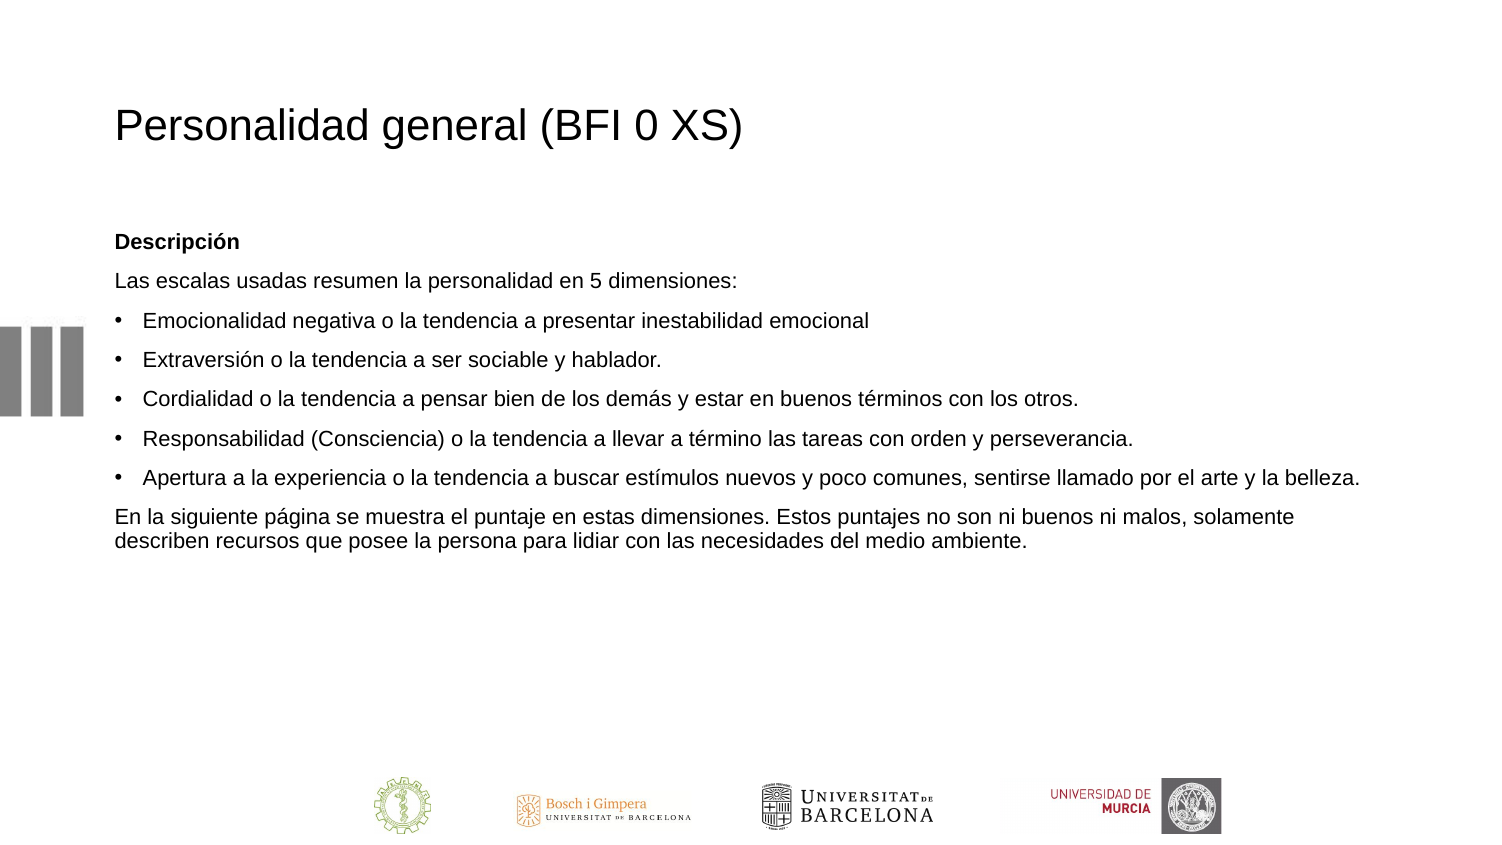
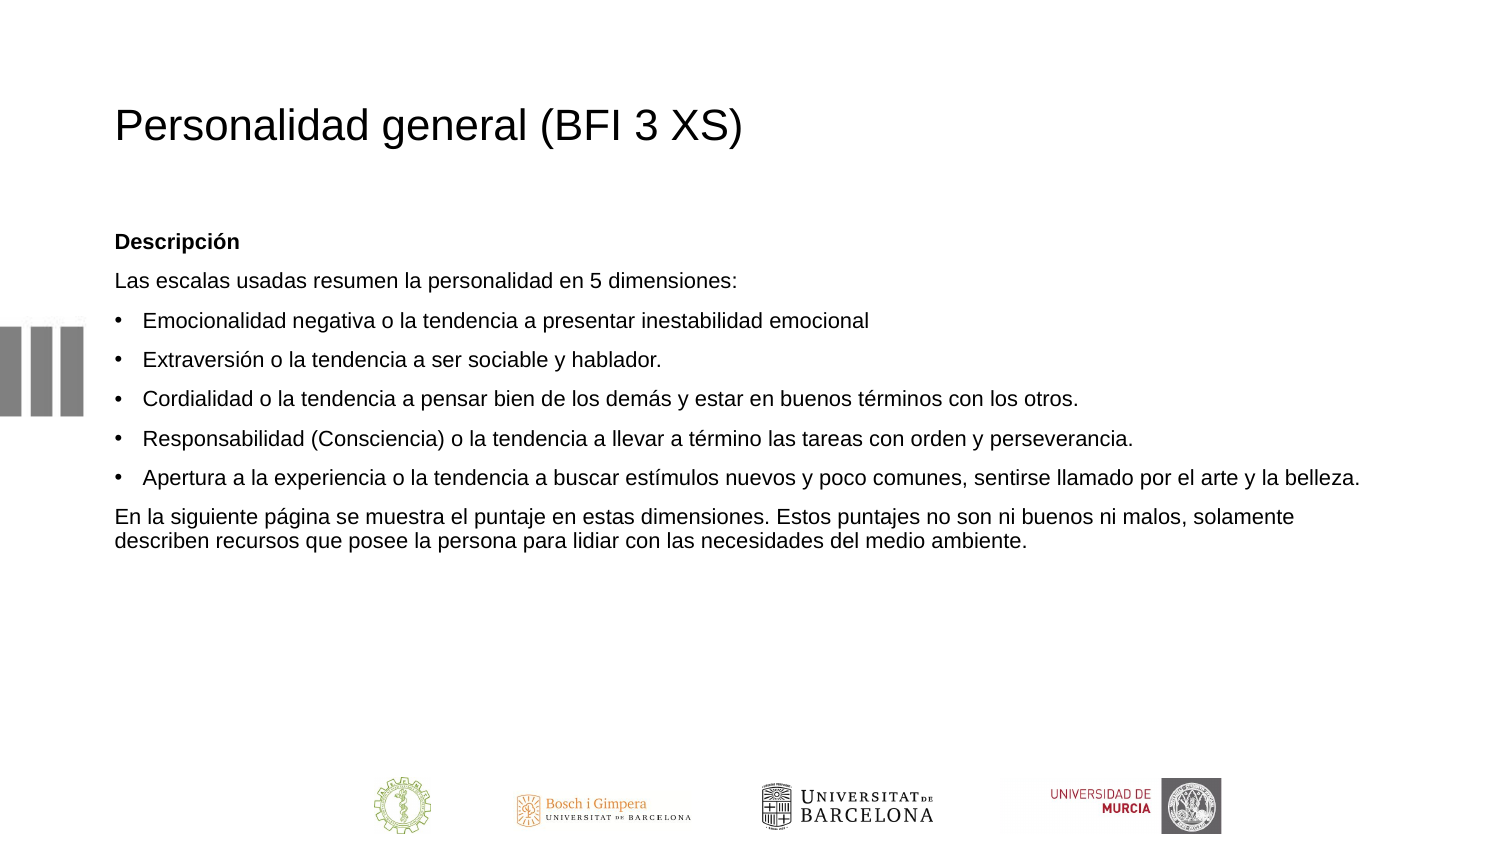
0: 0 -> 3
